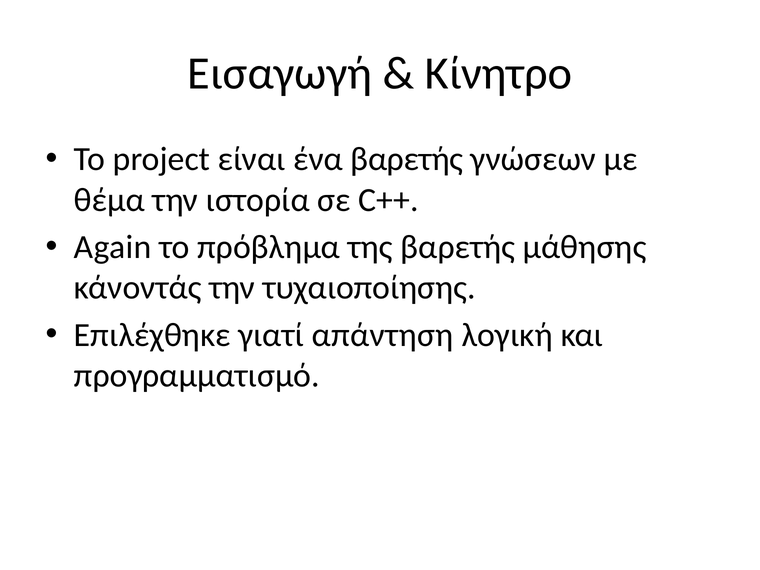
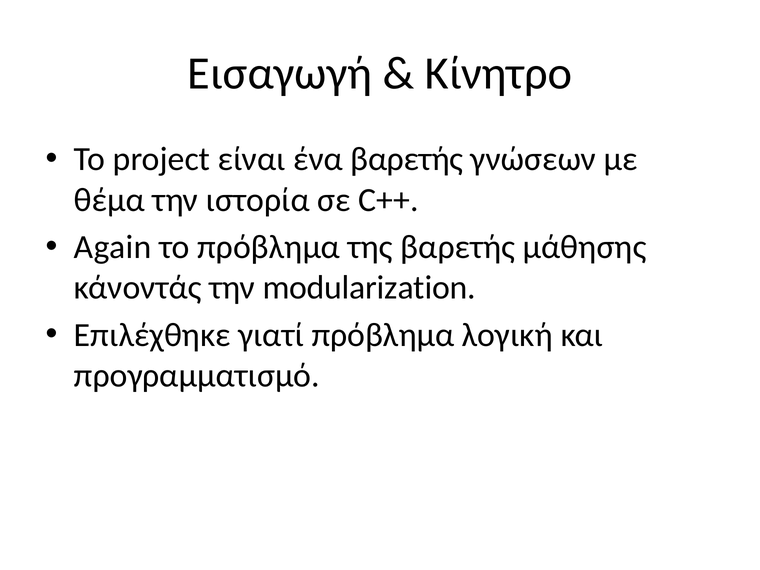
τυχαιοποίησης: τυχαιοποίησης -> modularization
γιατί απάντηση: απάντηση -> πρόβλημα
